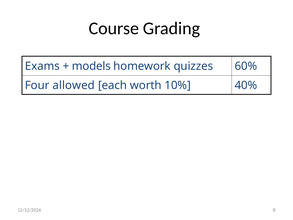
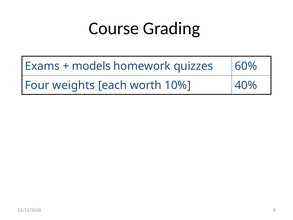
allowed: allowed -> weights
